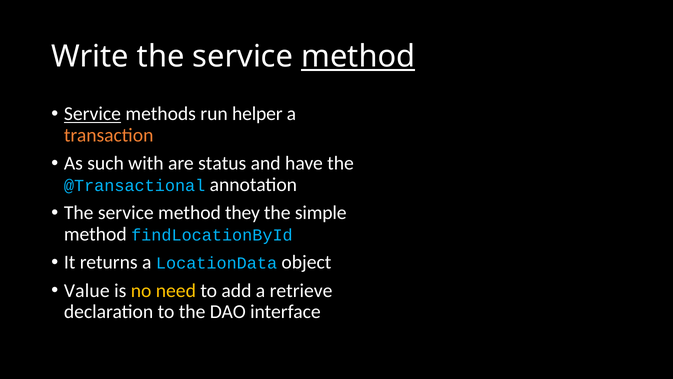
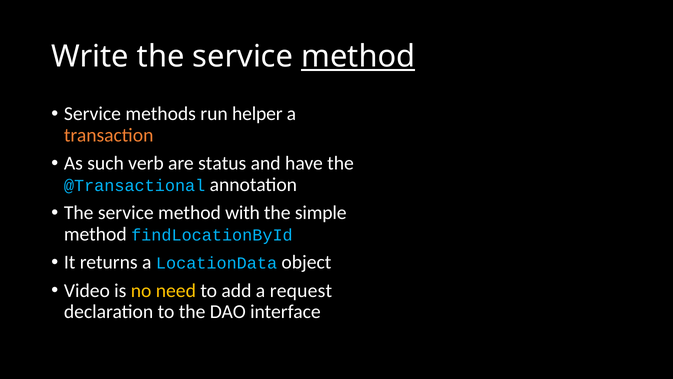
Service at (92, 114) underline: present -> none
with: with -> verb
they: they -> with
Value: Value -> Video
retrieve: retrieve -> request
